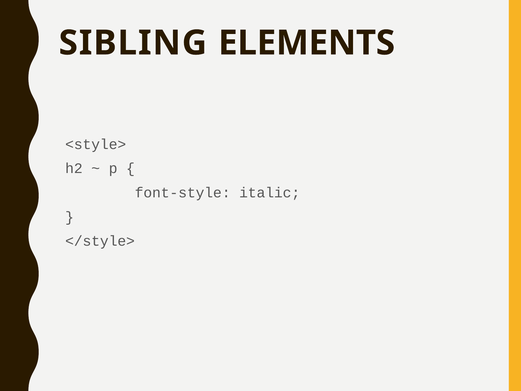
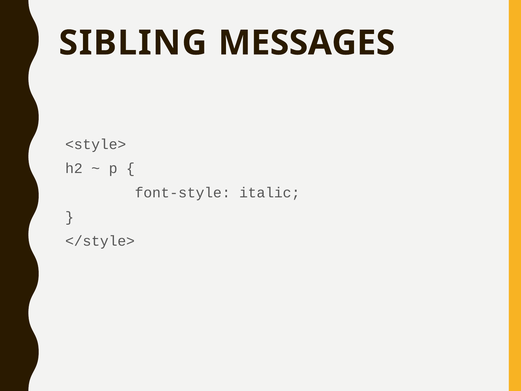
ELEMENTS: ELEMENTS -> MESSAGES
